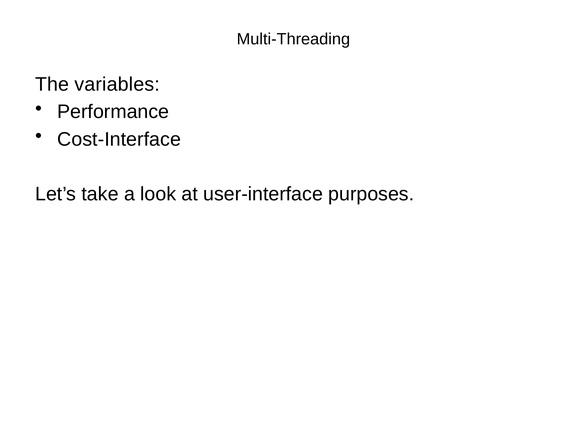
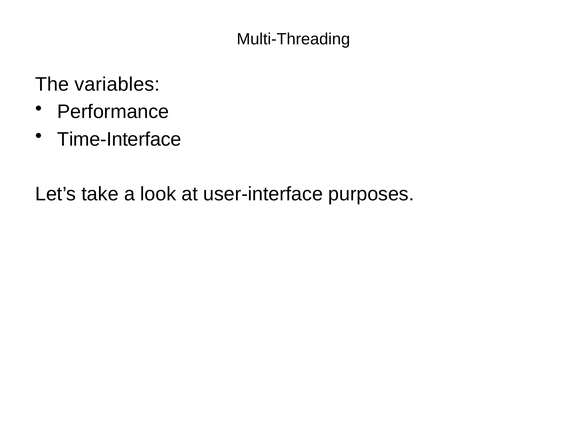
Cost-Interface: Cost-Interface -> Time-Interface
